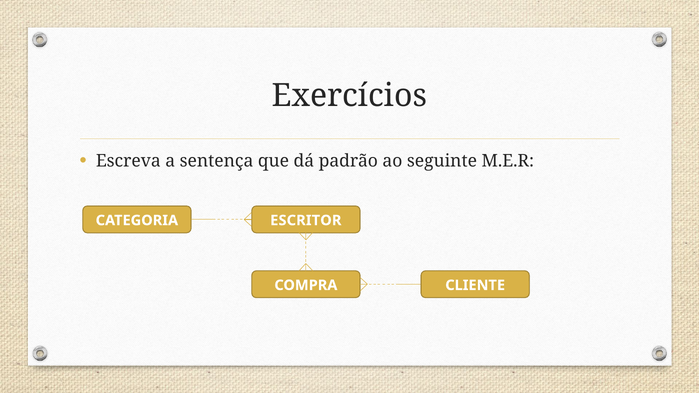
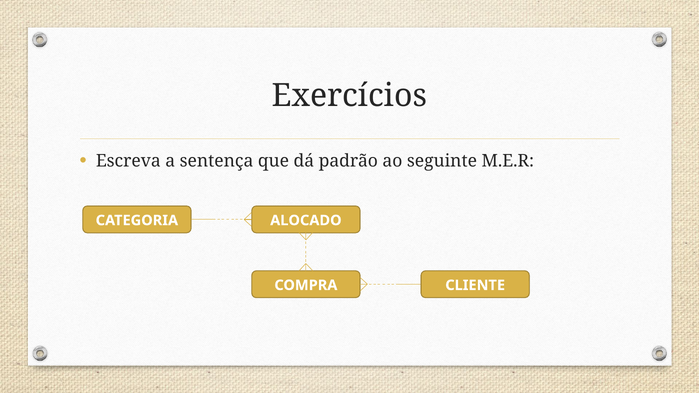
ESCRITOR: ESCRITOR -> ALOCADO
